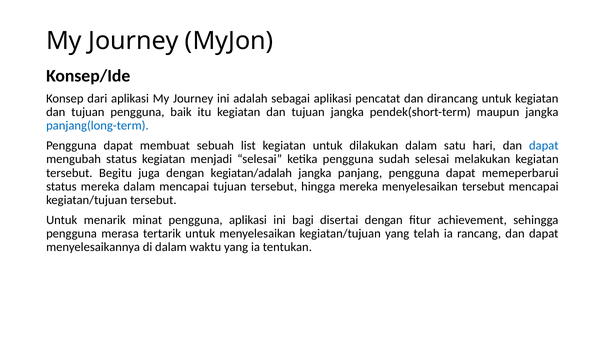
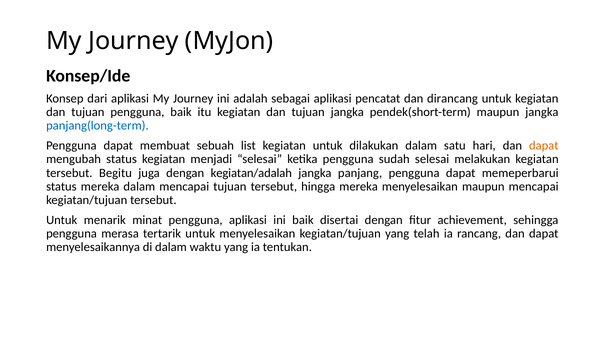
dapat at (544, 146) colour: blue -> orange
menyelesaikan tersebut: tersebut -> maupun
ini bagi: bagi -> baik
